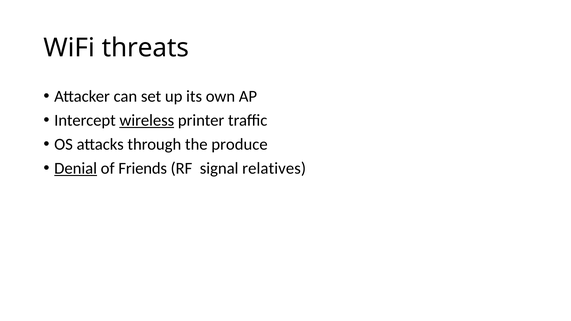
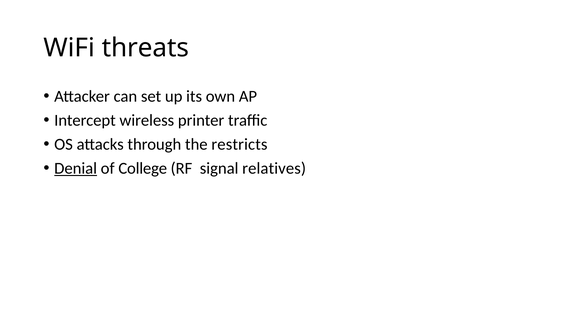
wireless underline: present -> none
produce: produce -> restricts
Friends: Friends -> College
